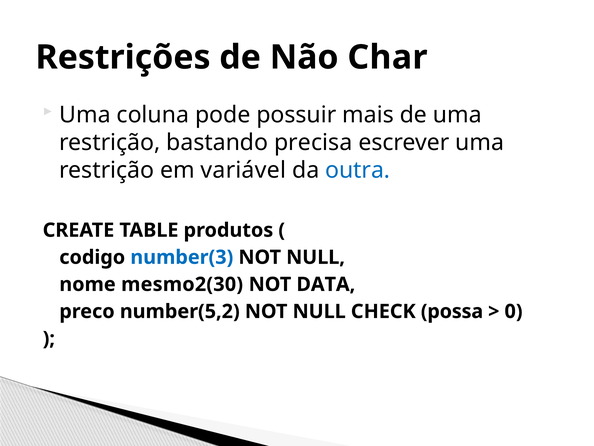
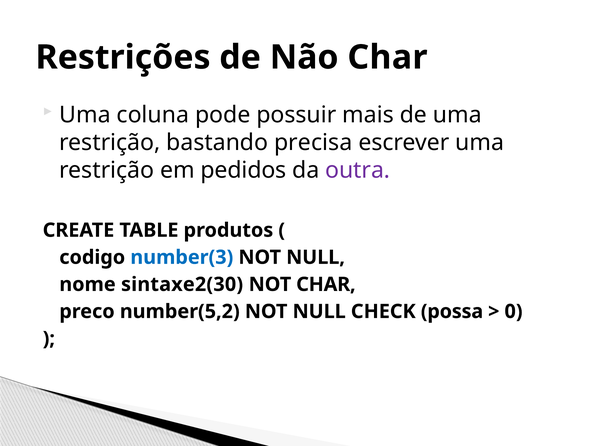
variável: variável -> pedidos
outra colour: blue -> purple
mesmo2(30: mesmo2(30 -> sintaxe2(30
NOT DATA: DATA -> CHAR
